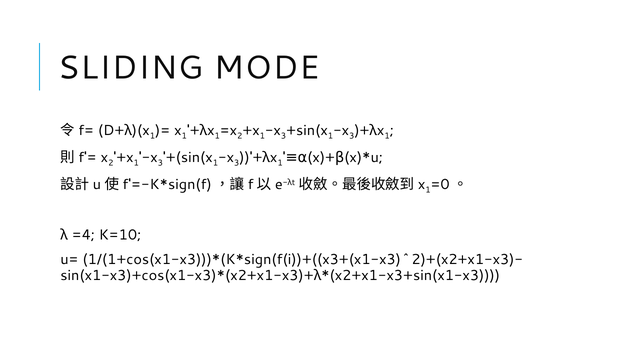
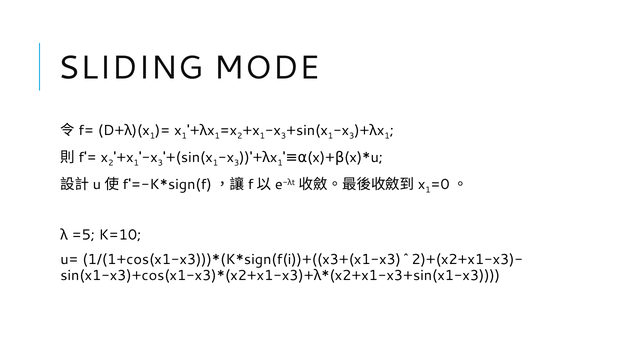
=4: =4 -> =5
